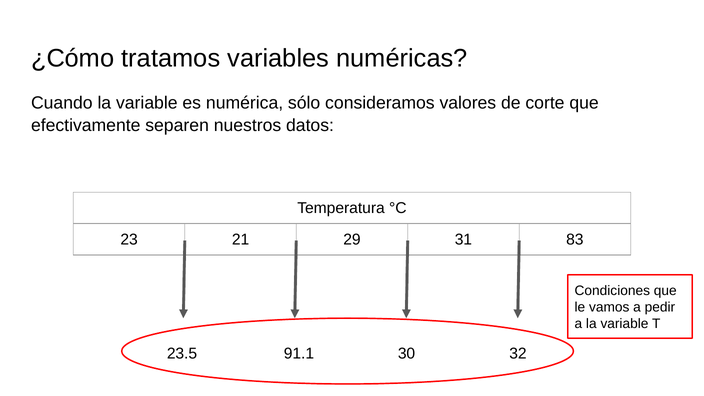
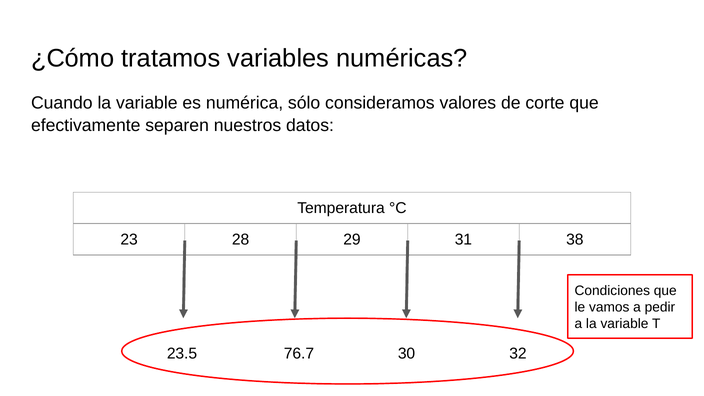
21: 21 -> 28
83: 83 -> 38
91.1: 91.1 -> 76.7
